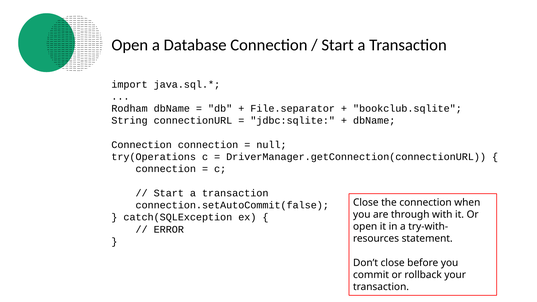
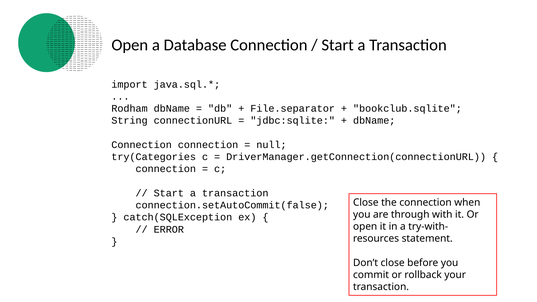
try(Operations: try(Operations -> try(Categories
